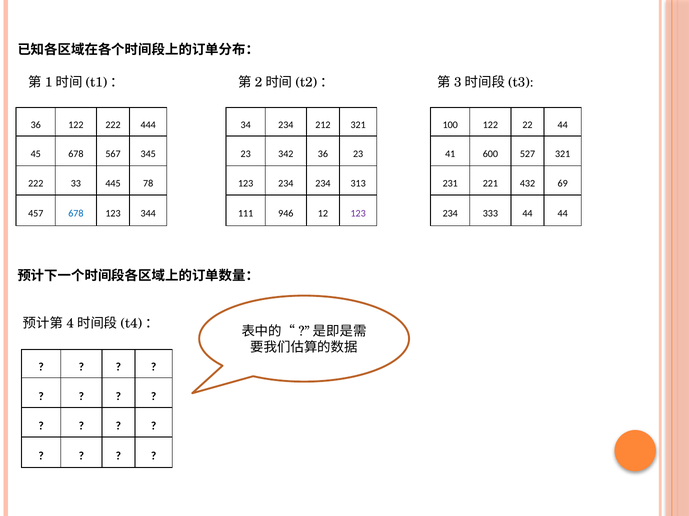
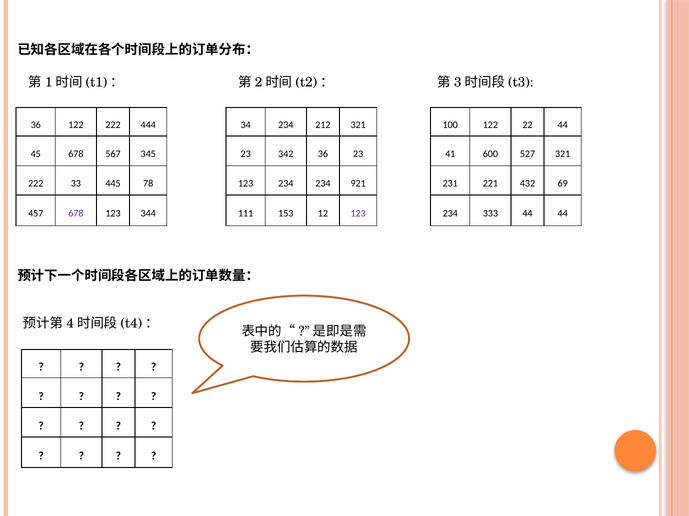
313: 313 -> 921
678 at (76, 214) colour: blue -> purple
946: 946 -> 153
